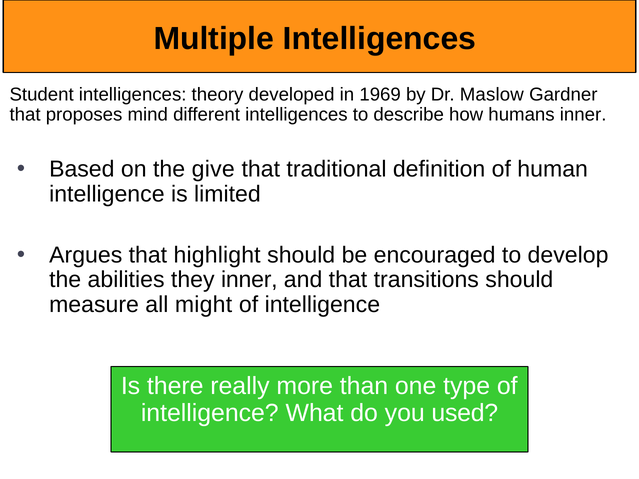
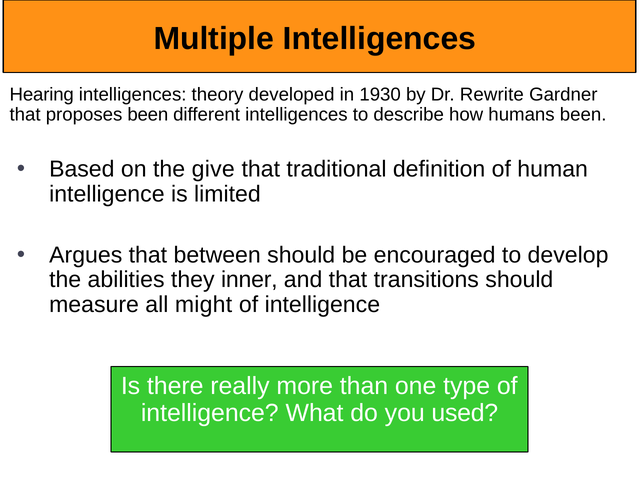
Student: Student -> Hearing
1969: 1969 -> 1930
Maslow: Maslow -> Rewrite
proposes mind: mind -> been
humans inner: inner -> been
highlight: highlight -> between
